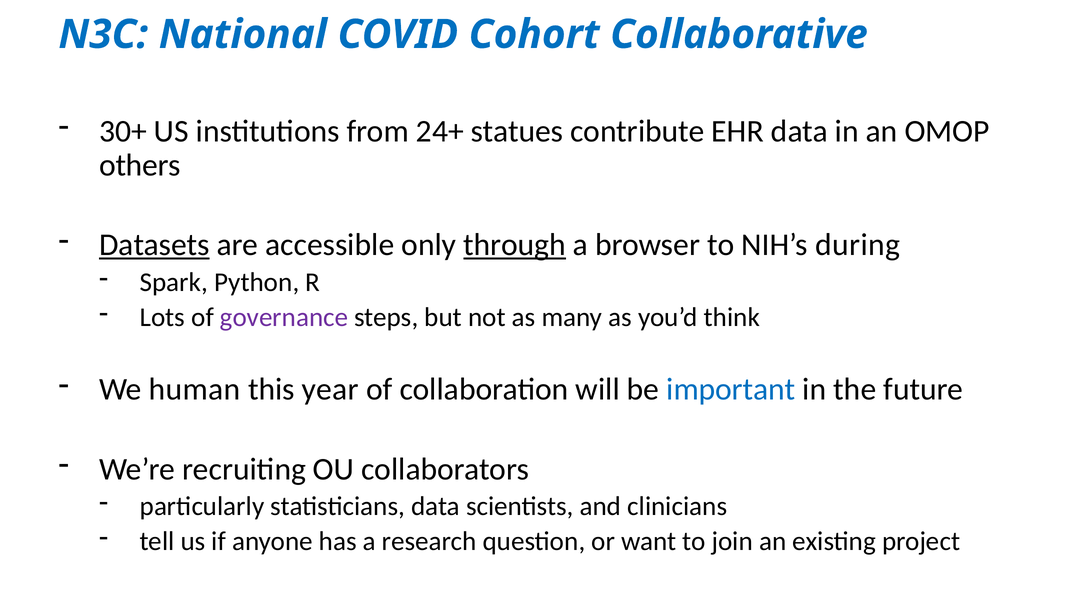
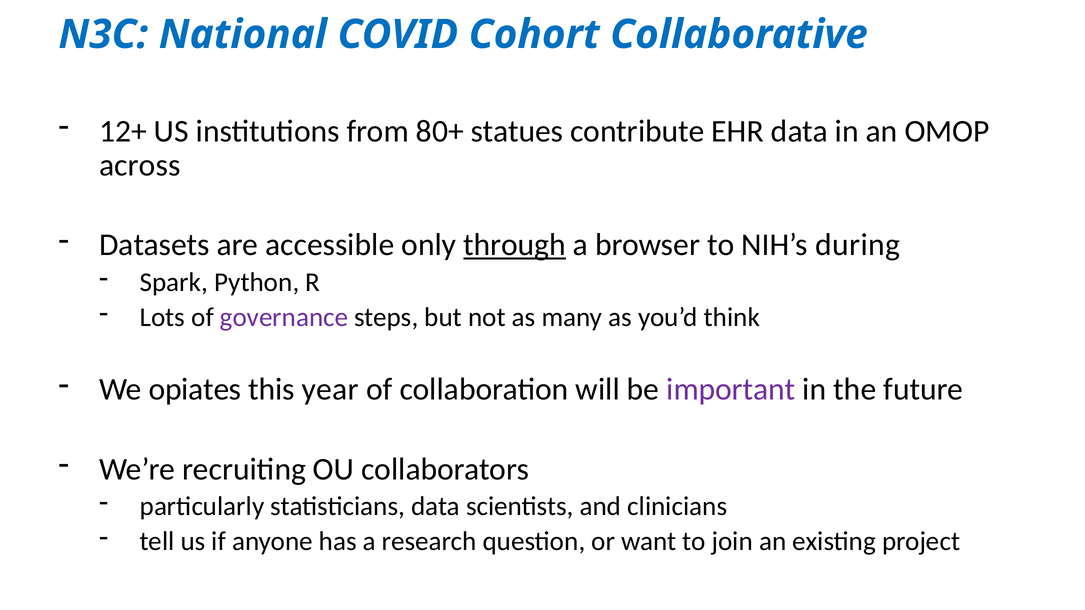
30+: 30+ -> 12+
24+: 24+ -> 80+
others: others -> across
Datasets underline: present -> none
human: human -> opiates
important colour: blue -> purple
